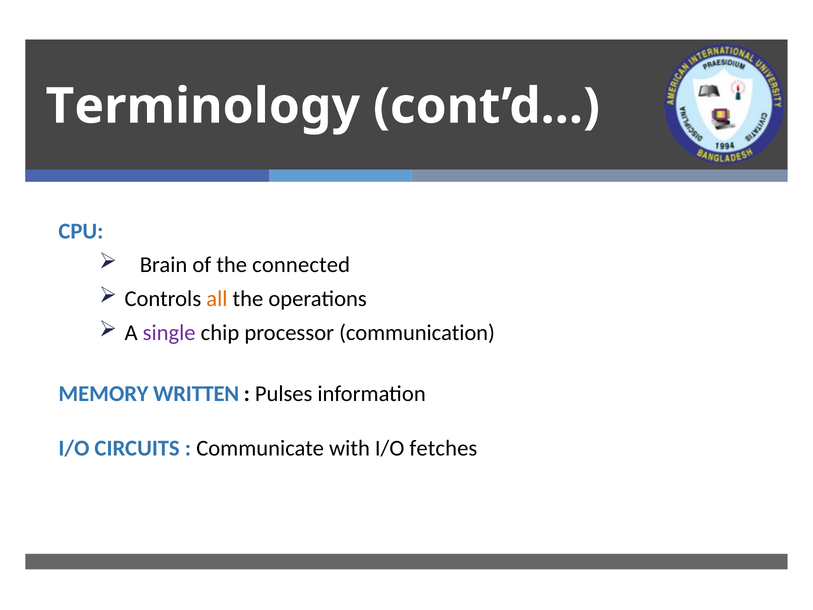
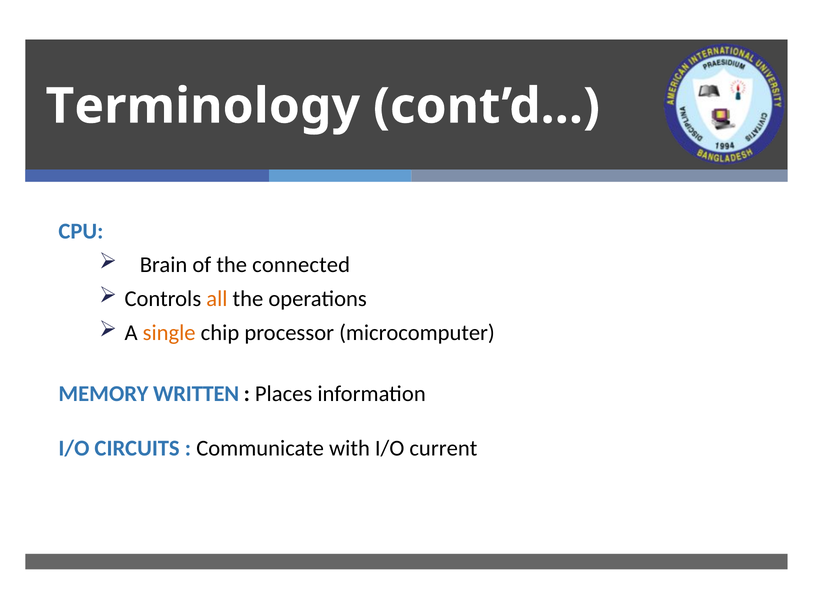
single colour: purple -> orange
communication: communication -> microcomputer
Pulses: Pulses -> Places
fetches: fetches -> current
